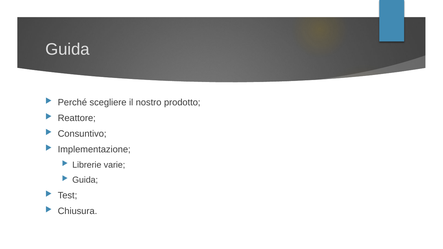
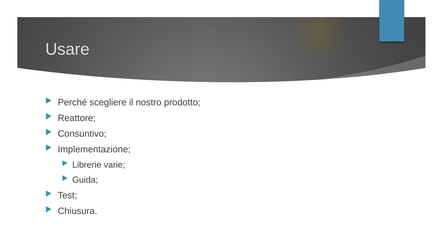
Guida at (67, 49): Guida -> Usare
